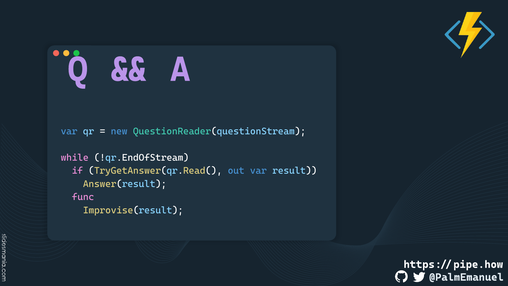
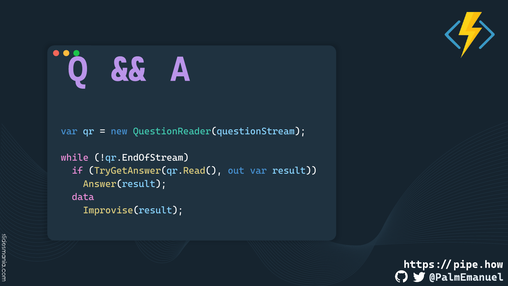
func: func -> data
